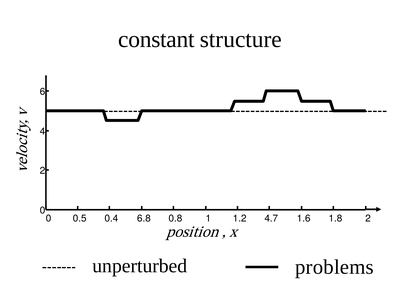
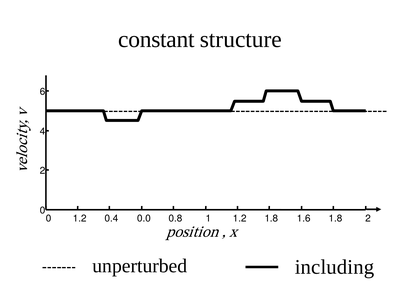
0 0.5: 0.5 -> 1.2
6.8: 6.8 -> 0.0
1.2 4.7: 4.7 -> 1.8
problems: problems -> including
